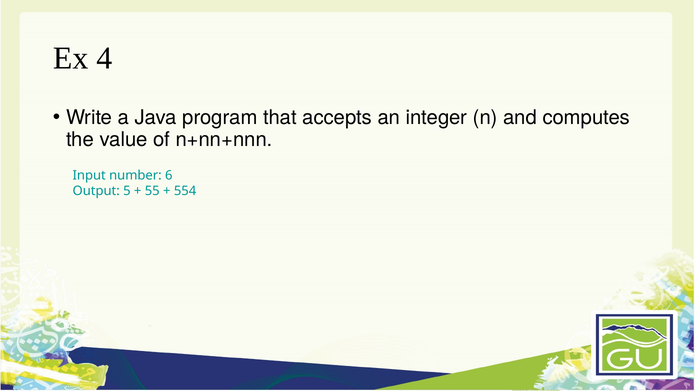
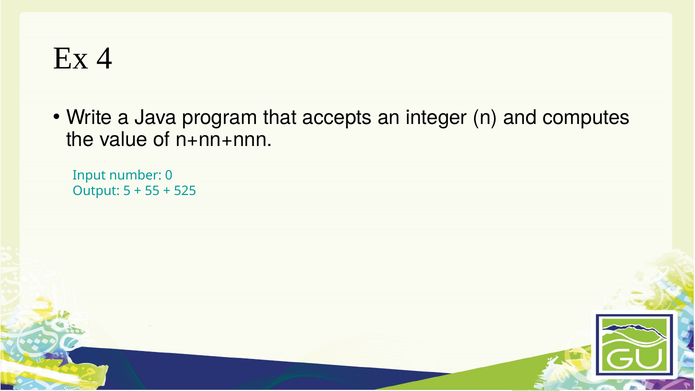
6: 6 -> 0
554: 554 -> 525
